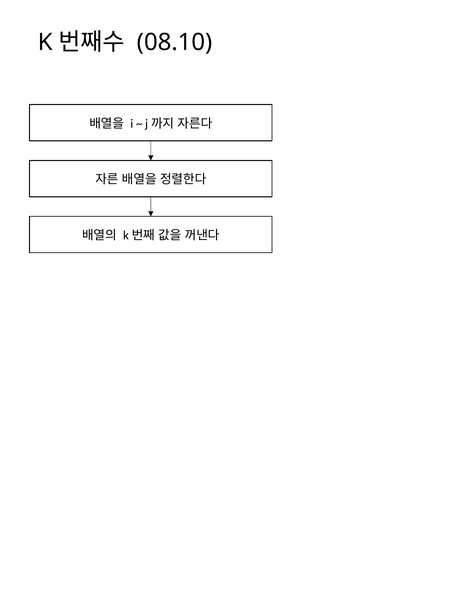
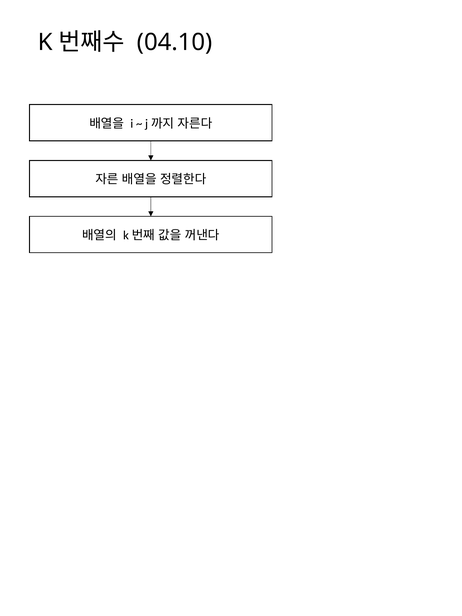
08.10: 08.10 -> 04.10
